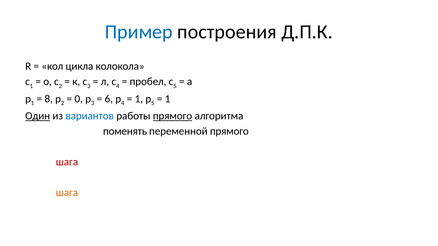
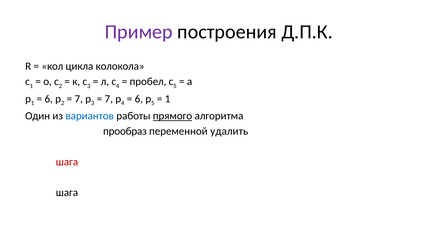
Пример colour: blue -> purple
8 at (49, 99): 8 -> 6
0 at (79, 99): 0 -> 7
6 at (109, 99): 6 -> 7
1 at (139, 99): 1 -> 6
Один underline: present -> none
поменять: поменять -> прообраз
переменной прямого: прямого -> удалить
шага at (67, 193) colour: orange -> black
